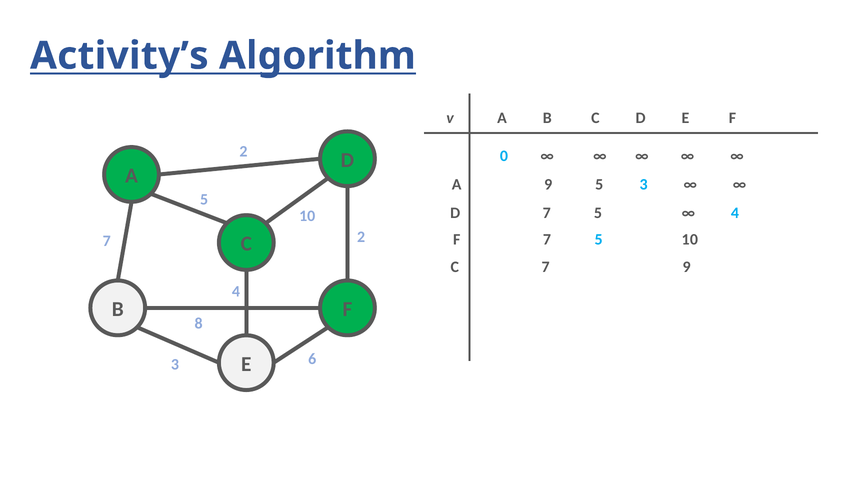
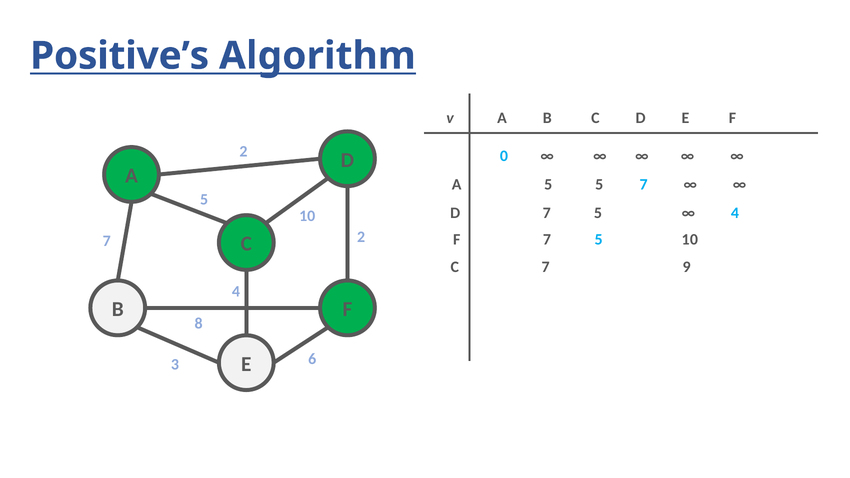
Activity’s: Activity’s -> Positive’s
A 9: 9 -> 5
5 3: 3 -> 7
